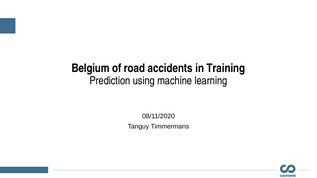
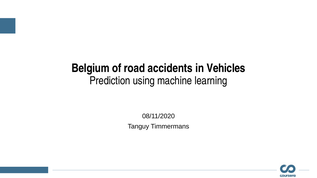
Training: Training -> Vehicles
